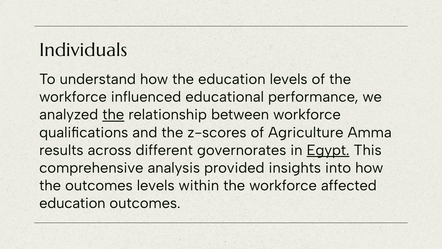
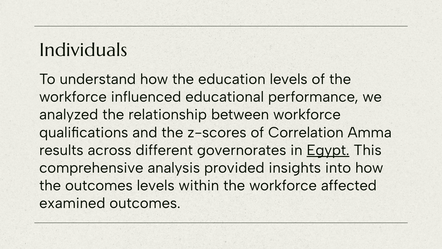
the at (113, 115) underline: present -> none
Agriculture: Agriculture -> Correlation
education at (72, 203): education -> examined
